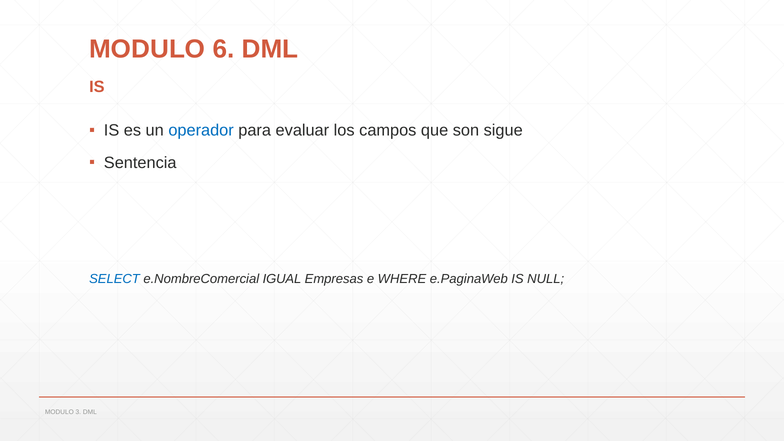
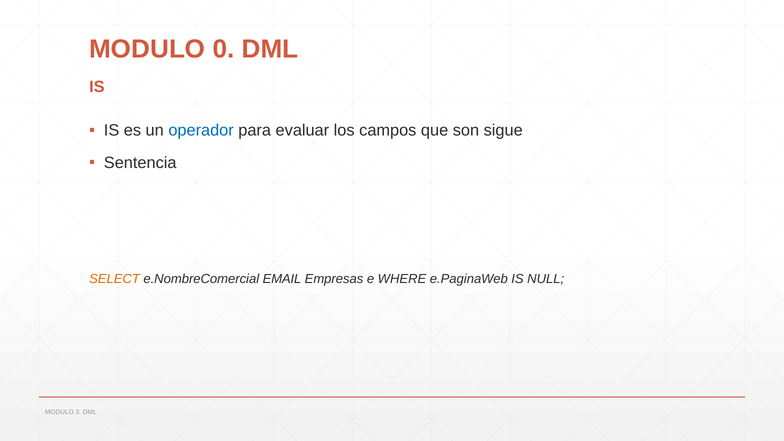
6: 6 -> 0
SELECT colour: blue -> orange
IGUAL: IGUAL -> EMAIL
